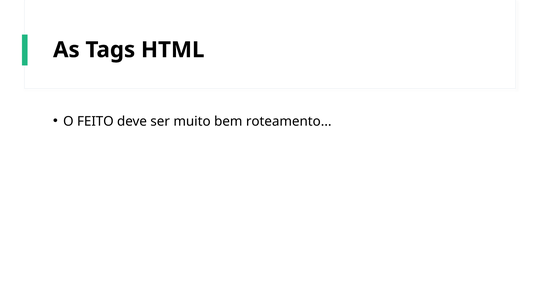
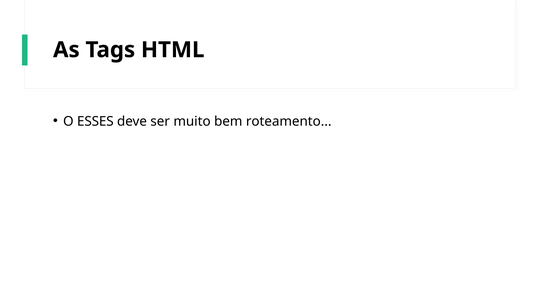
FEITO: FEITO -> ESSES
